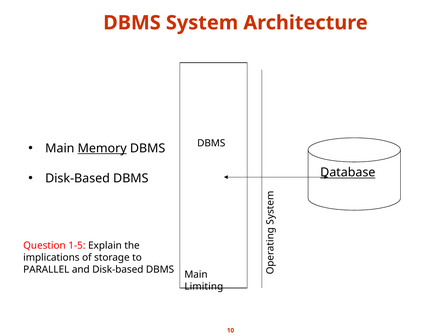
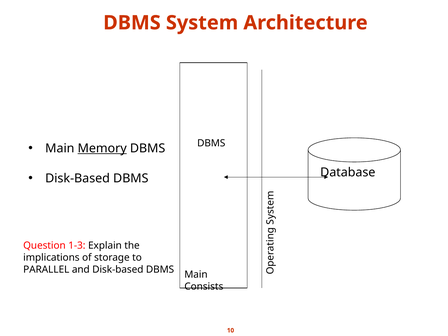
Database underline: present -> none
1-5: 1-5 -> 1-3
Limiting: Limiting -> Consists
